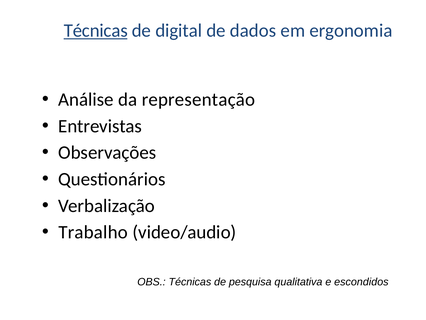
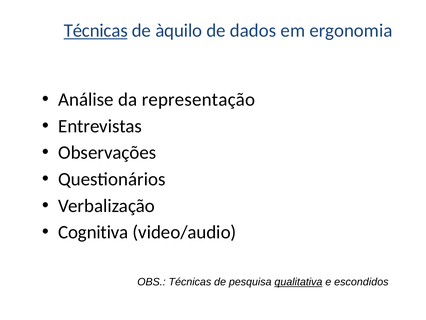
digital: digital -> àquilo
Trabalho: Trabalho -> Cognitiva
qualitativa underline: none -> present
